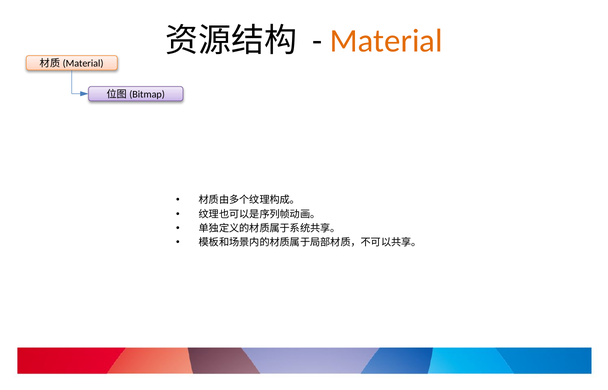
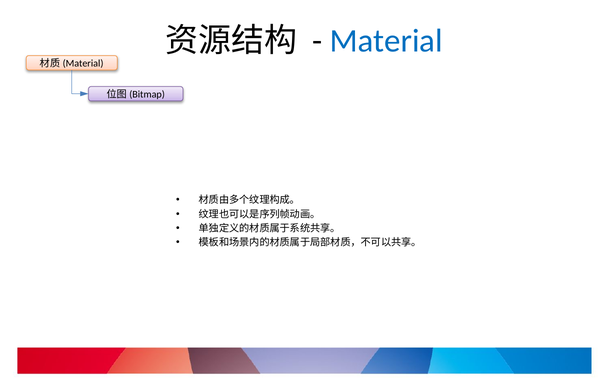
Material colour: orange -> blue
